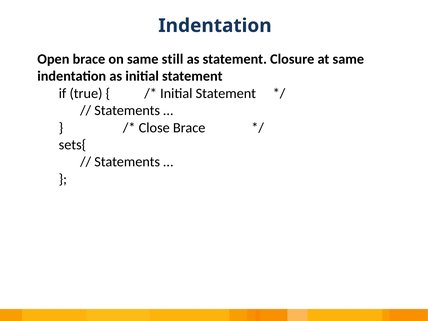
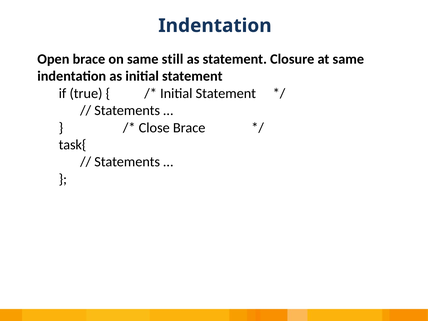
sets{: sets{ -> task{
